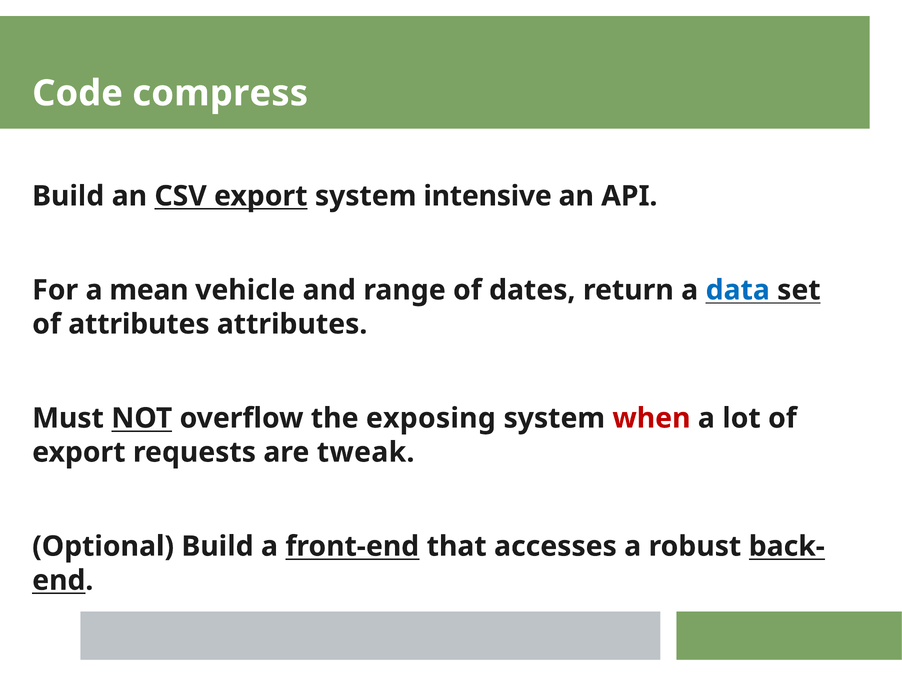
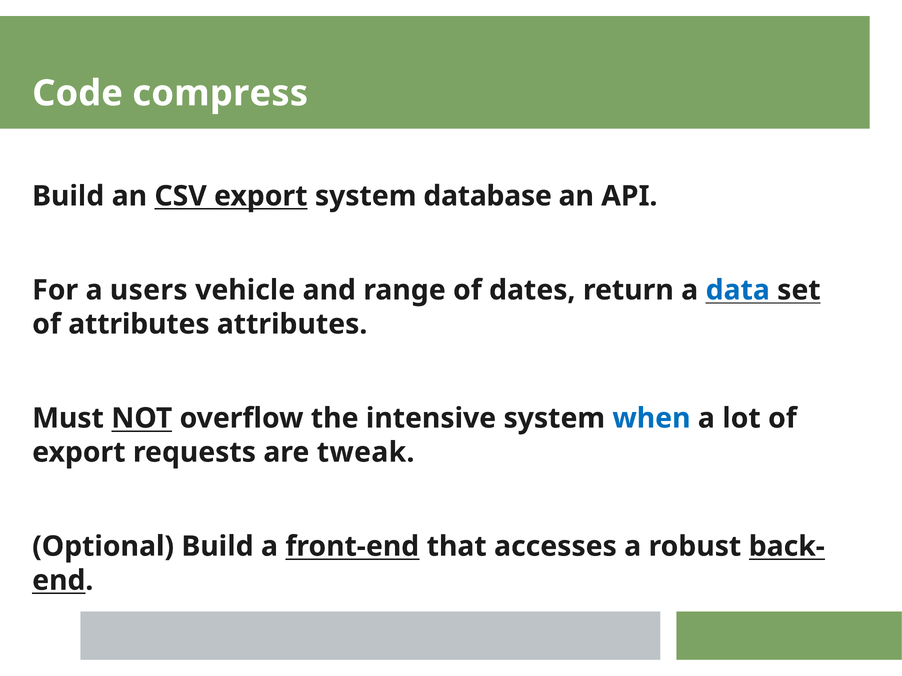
intensive: intensive -> database
mean: mean -> users
exposing: exposing -> intensive
when colour: red -> blue
